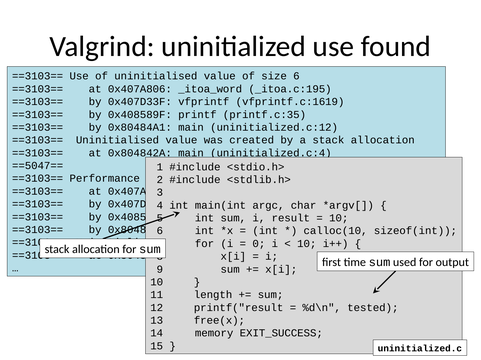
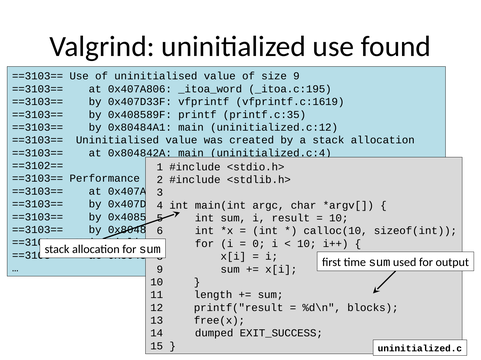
size 6: 6 -> 9
==5047==: ==5047== -> ==3102==
tested: tested -> blocks
memory: memory -> dumped
